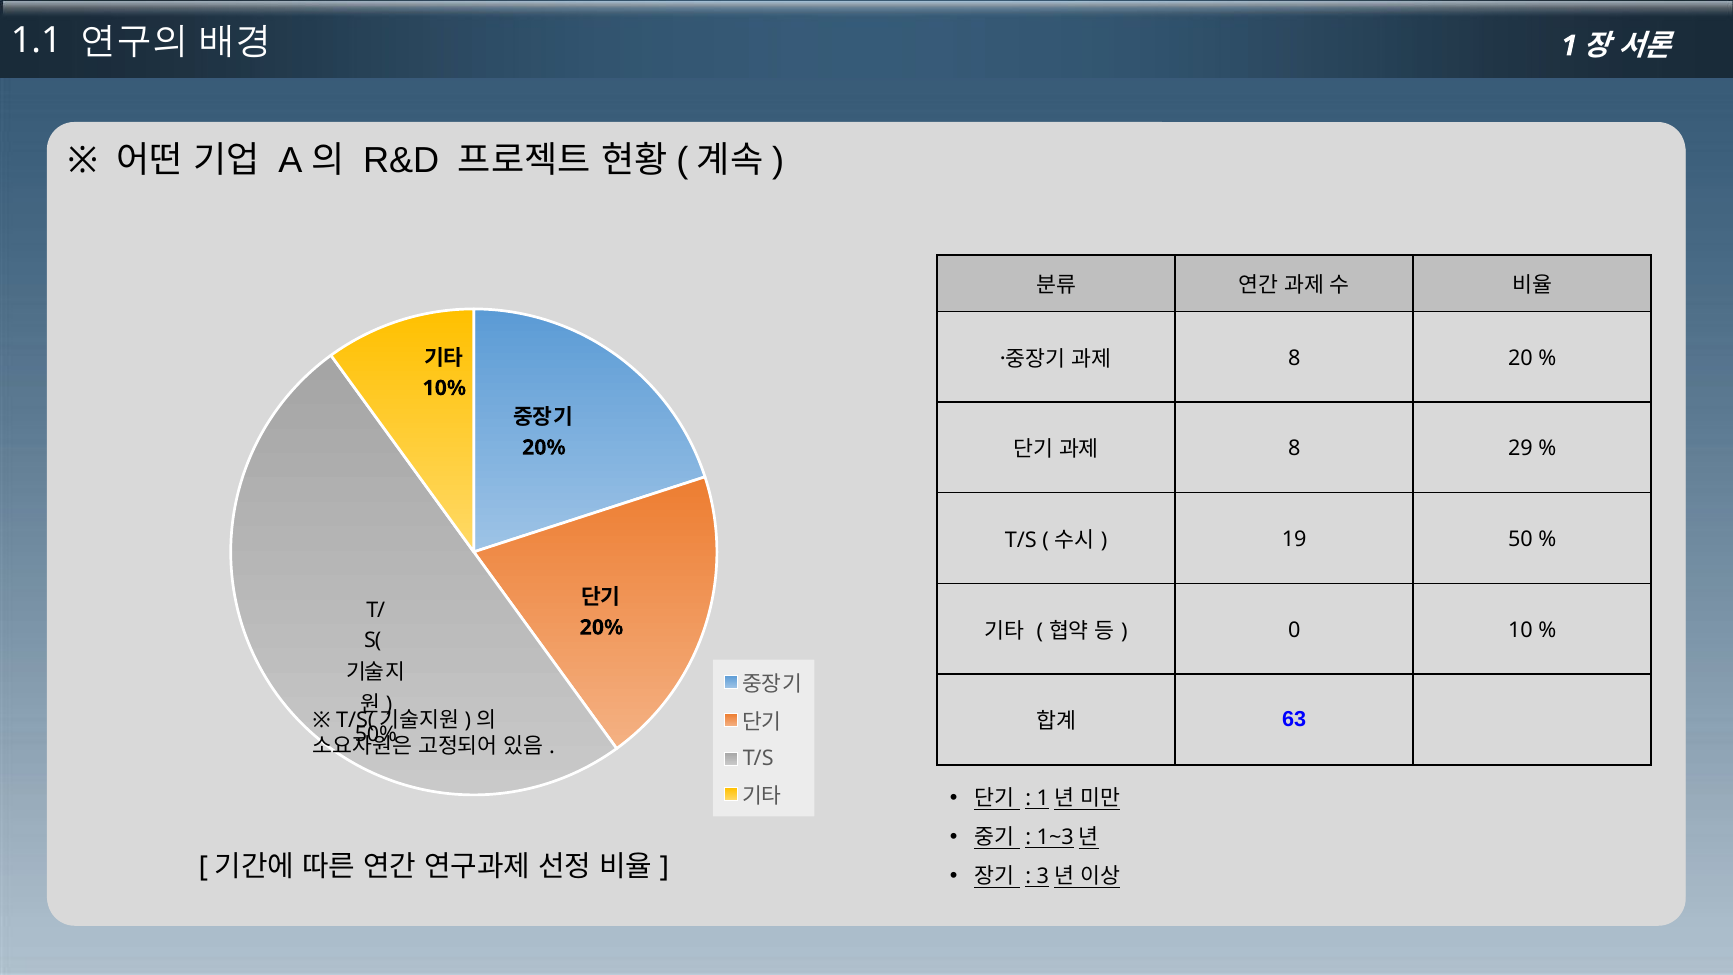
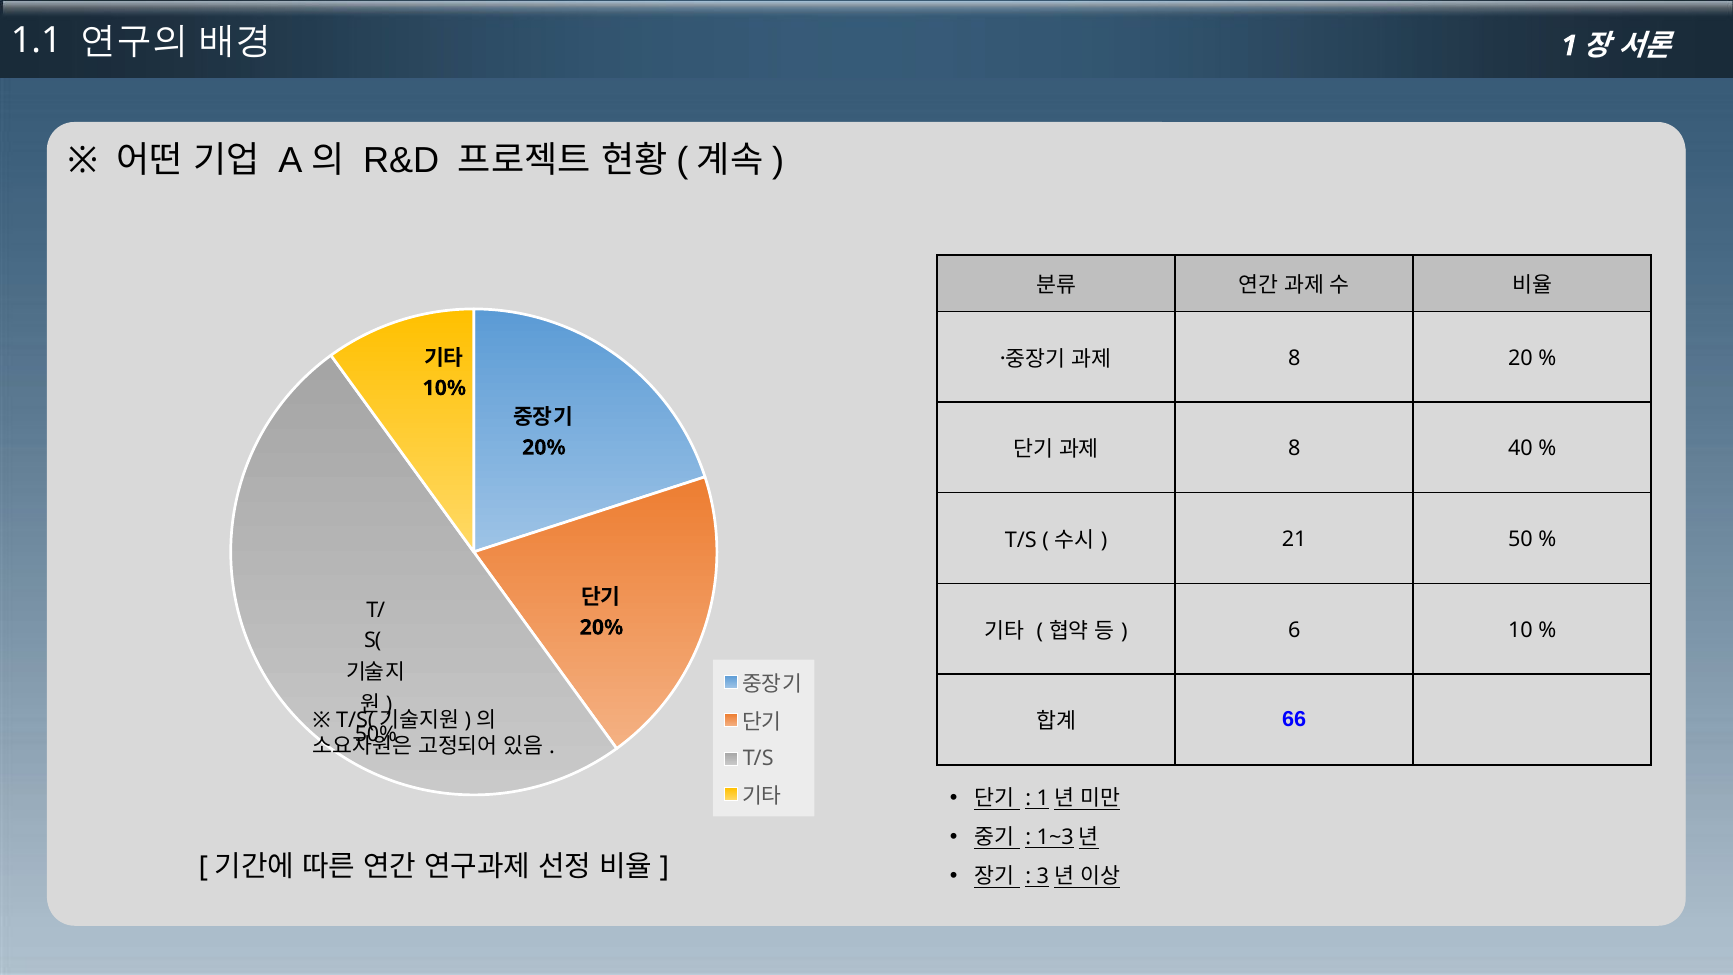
29: 29 -> 40
19: 19 -> 21
0: 0 -> 6
63: 63 -> 66
